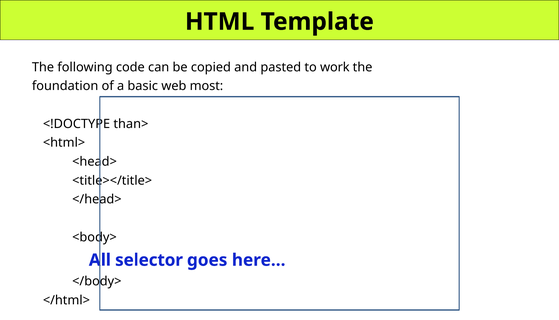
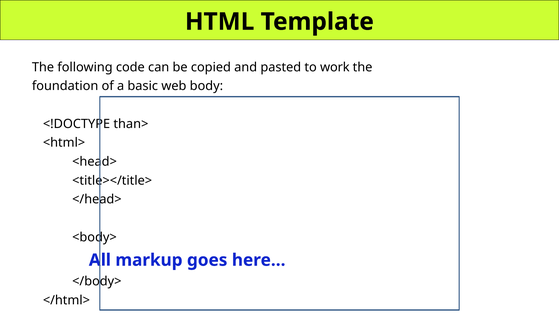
most: most -> body
selector: selector -> markup
